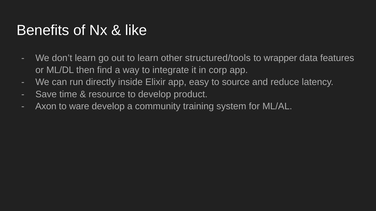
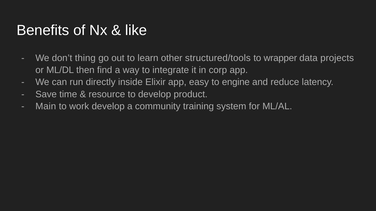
don’t learn: learn -> thing
features: features -> projects
source: source -> engine
Axon: Axon -> Main
ware: ware -> work
